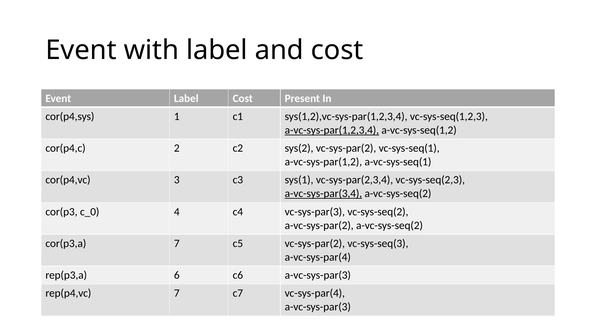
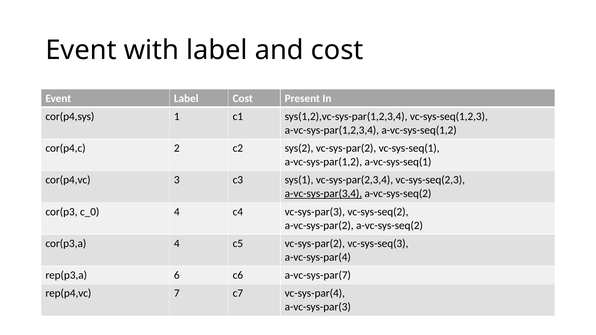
a-vc-sys-par(1,2,3,4 underline: present -> none
cor(p3,a 7: 7 -> 4
c6 a-vc-sys-par(3: a-vc-sys-par(3 -> a-vc-sys-par(7
